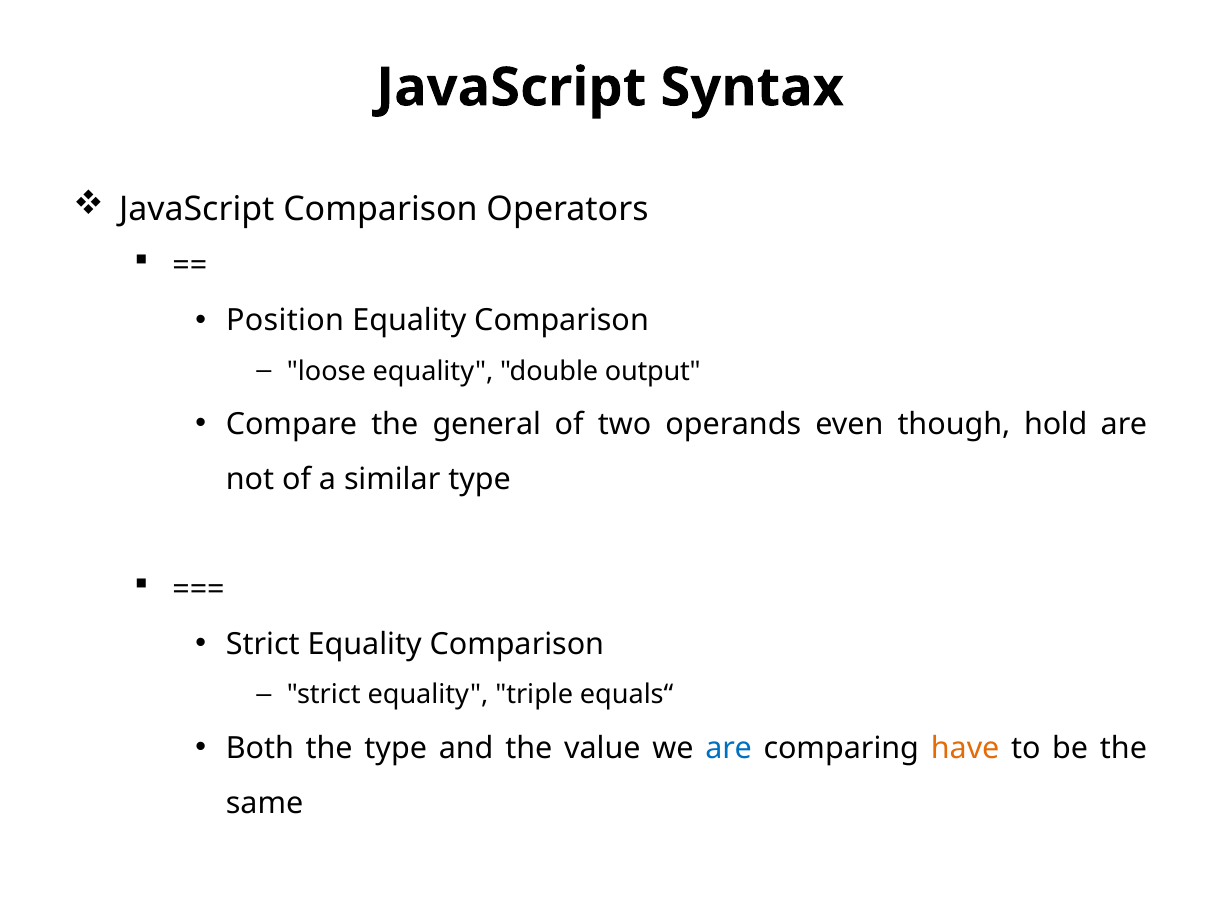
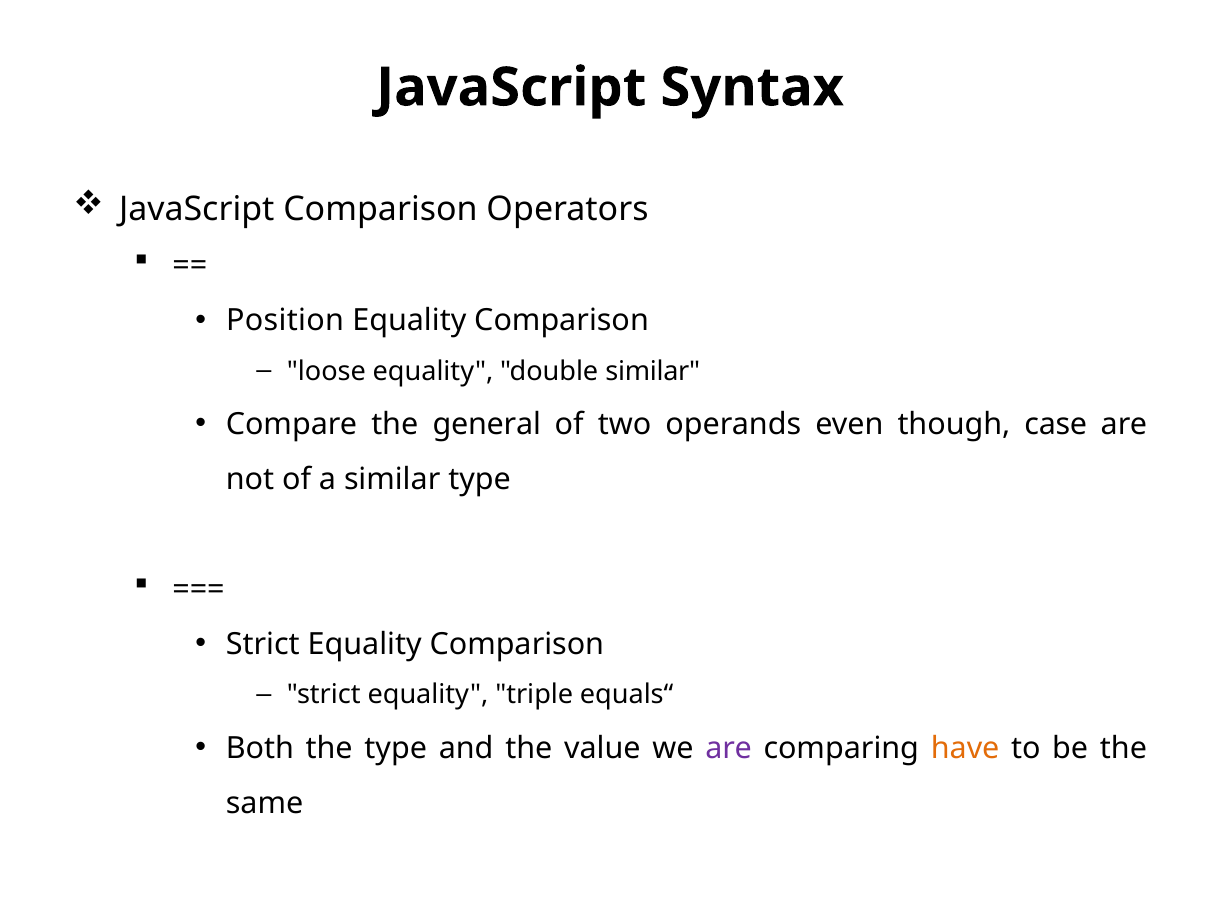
double output: output -> similar
hold: hold -> case
are at (729, 748) colour: blue -> purple
